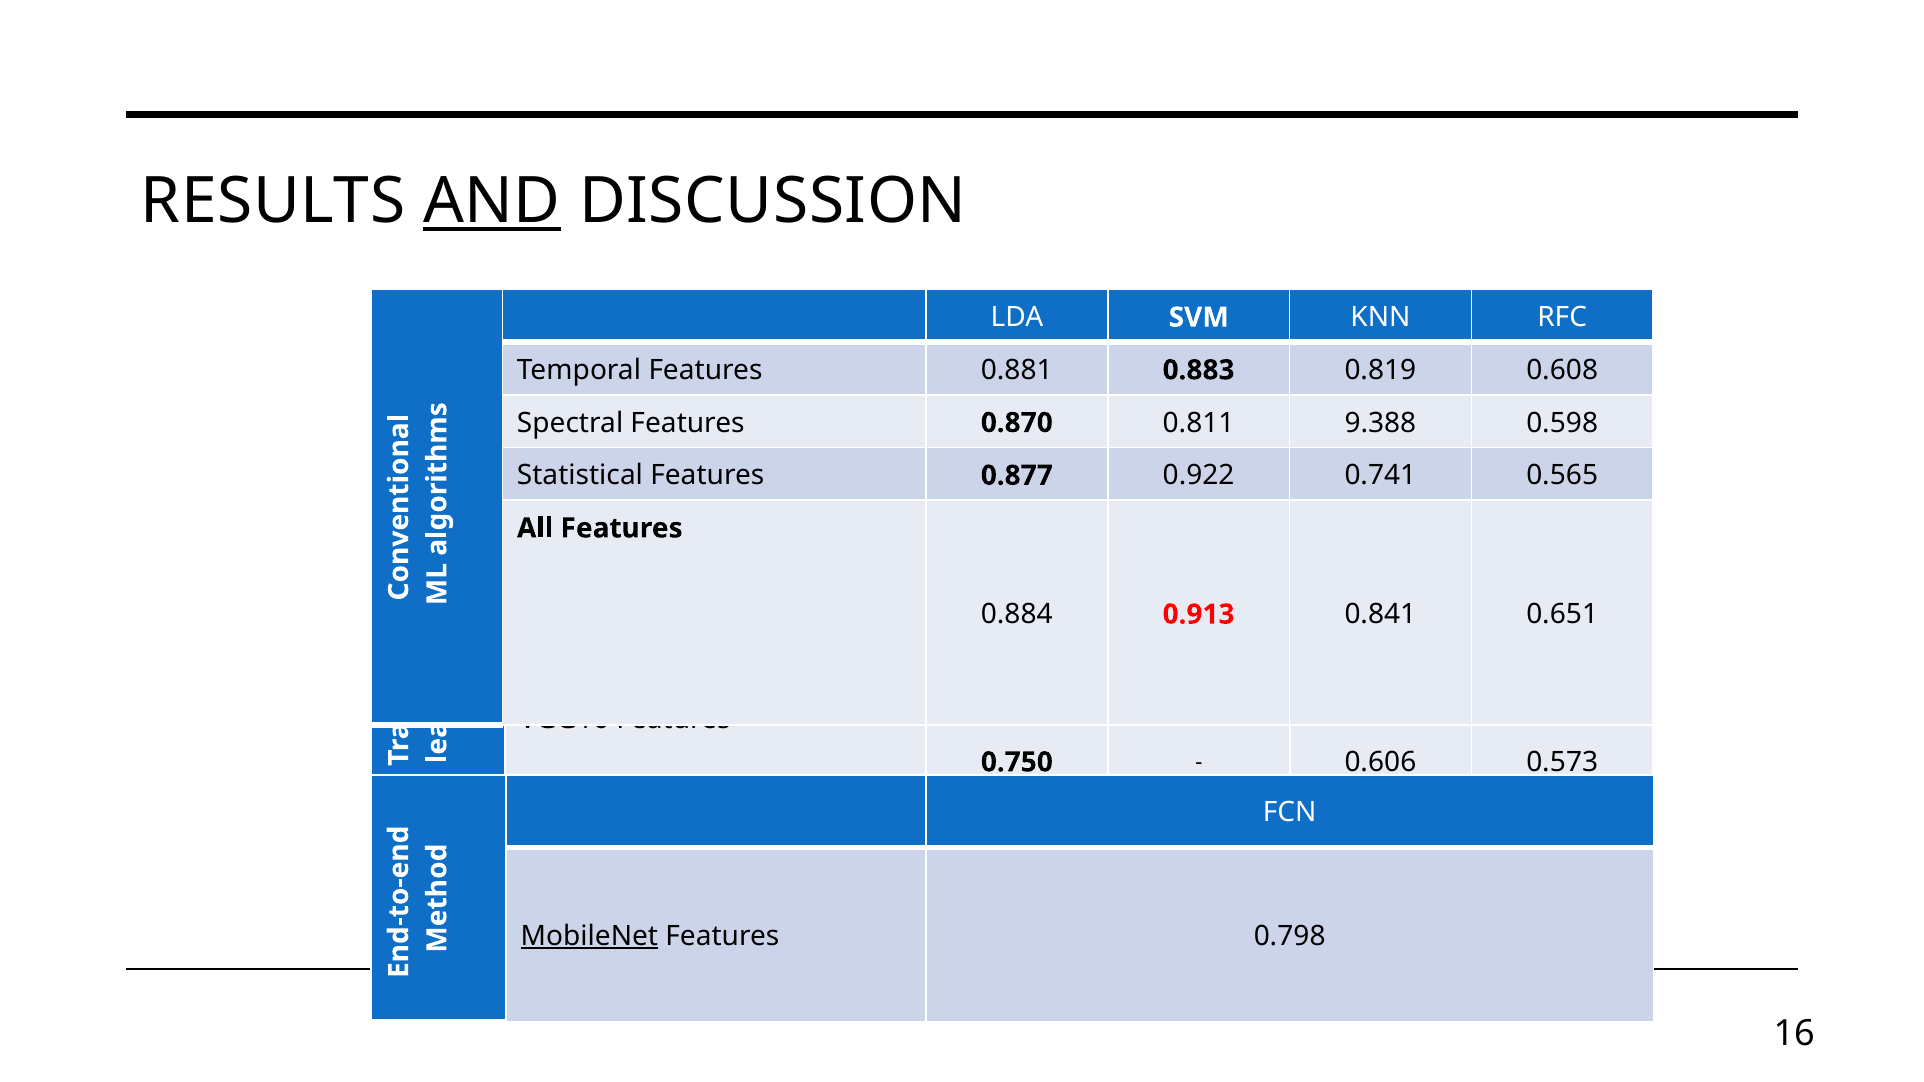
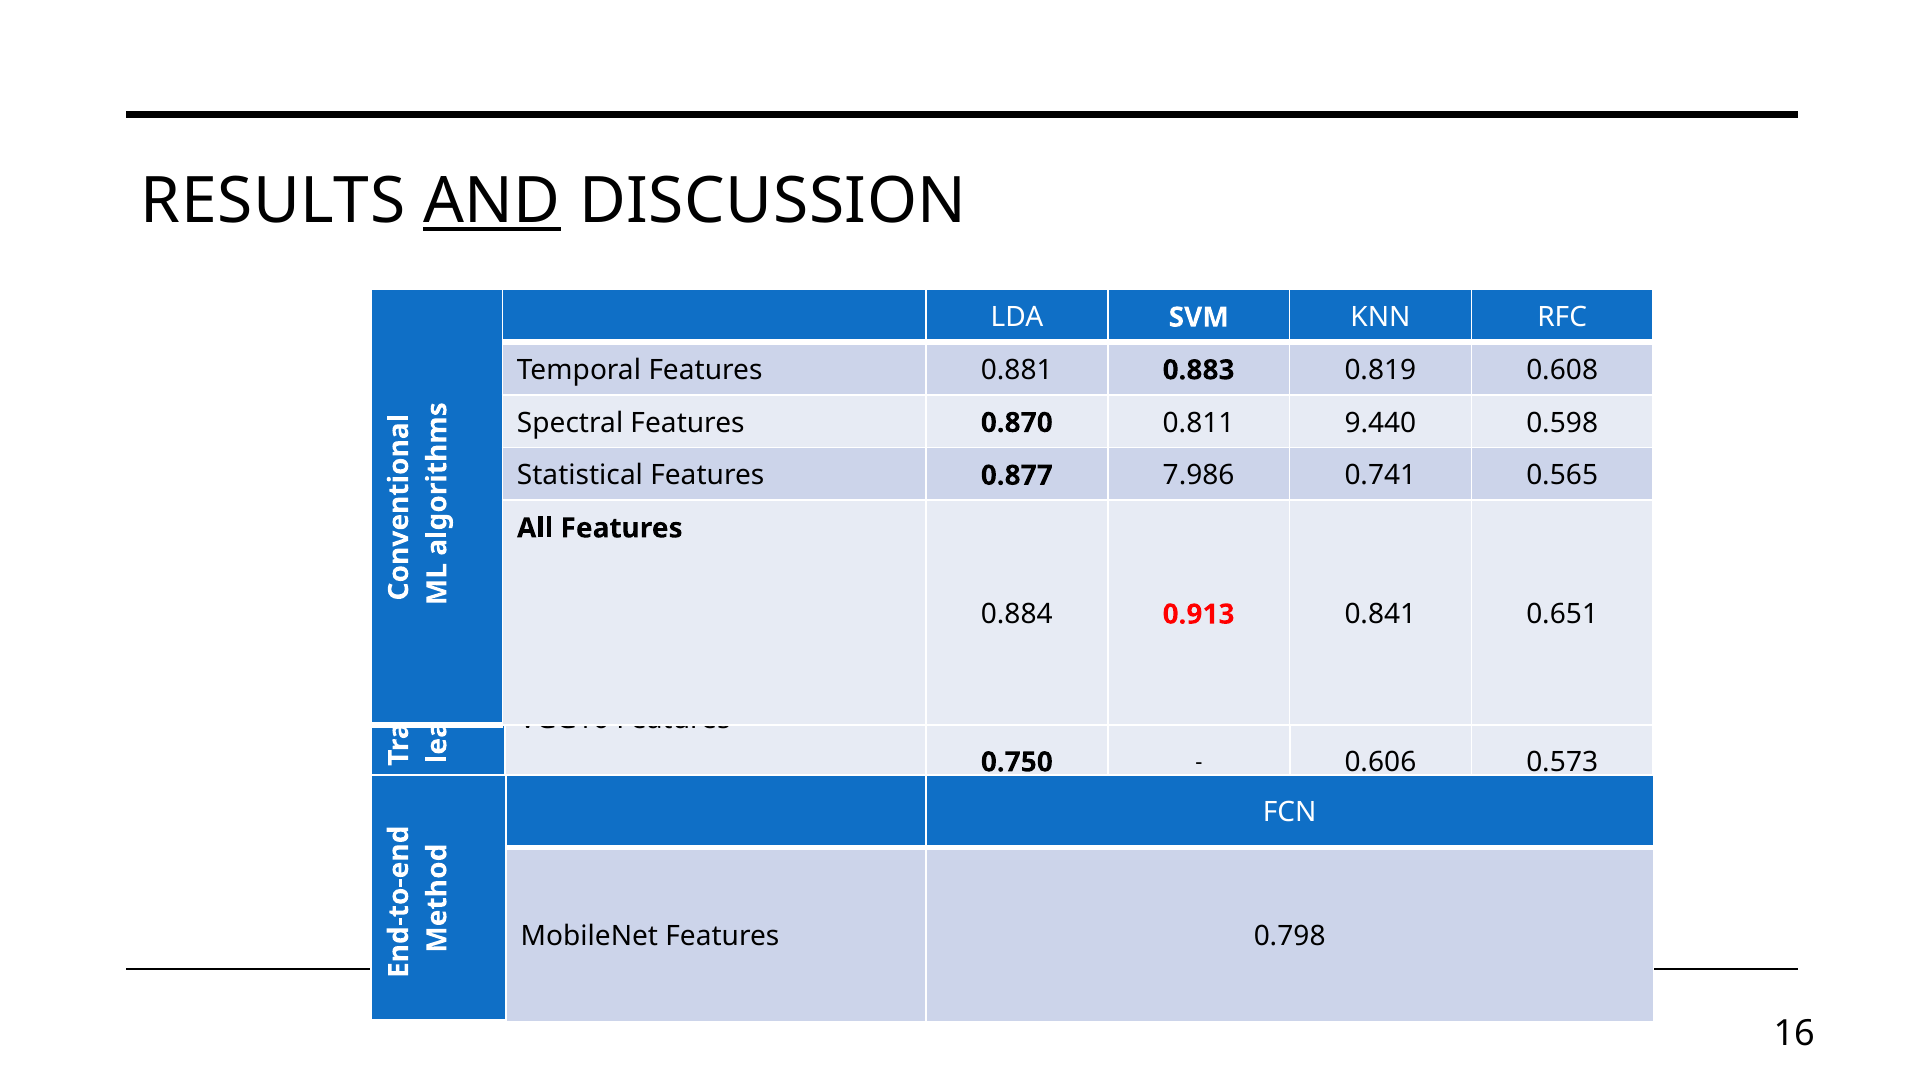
9.388: 9.388 -> 9.440
0.922: 0.922 -> 7.986
MobileNet at (589, 936) underline: present -> none
